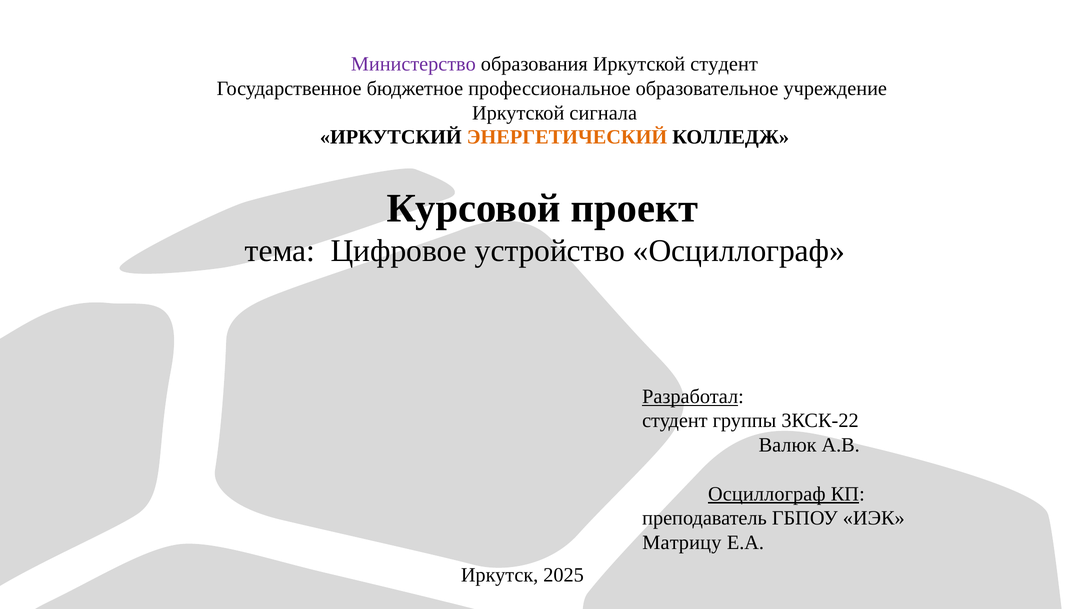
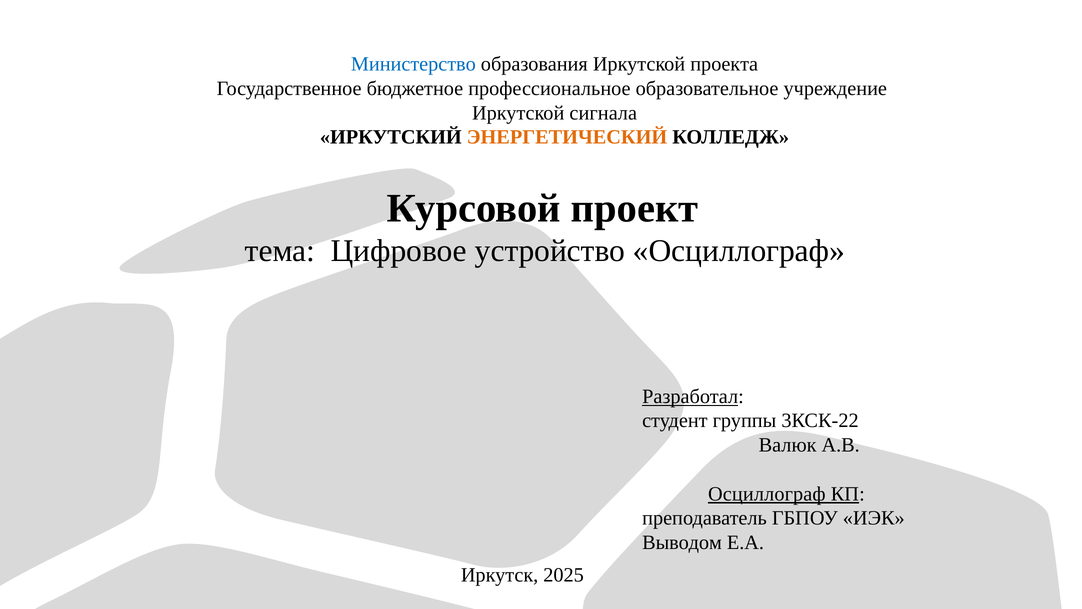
Министерство colour: purple -> blue
Иркутской студент: студент -> проекта
Матрицу: Матрицу -> Выводом
